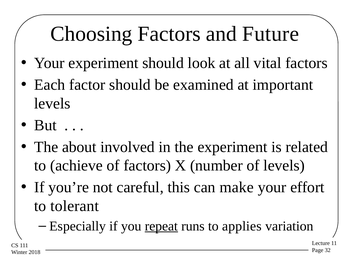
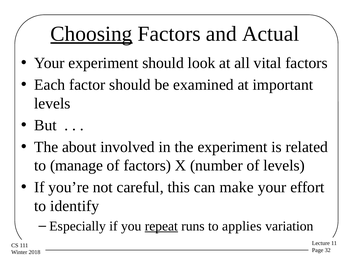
Choosing underline: none -> present
Future: Future -> Actual
achieve: achieve -> manage
tolerant: tolerant -> identify
